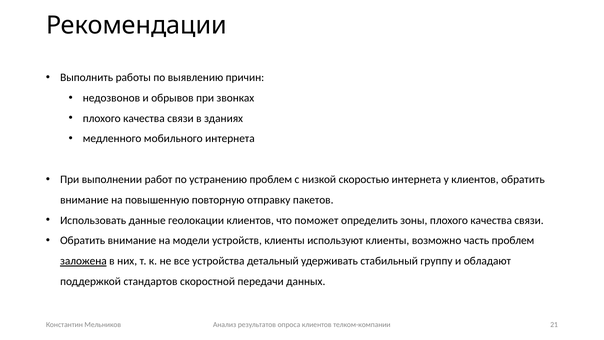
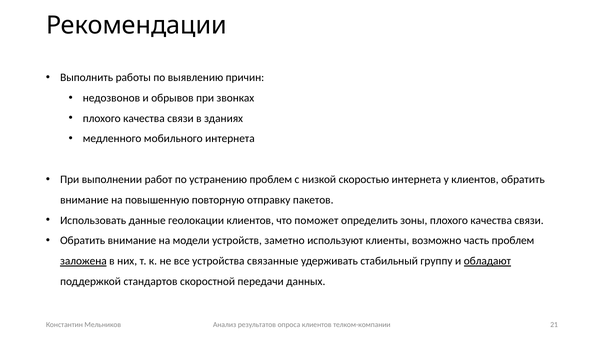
устройств клиенты: клиенты -> заметно
детальный: детальный -> связанные
обладают underline: none -> present
